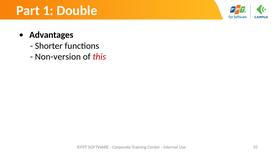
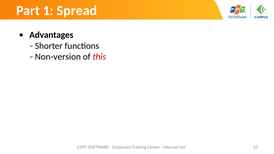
Double: Double -> Spread
